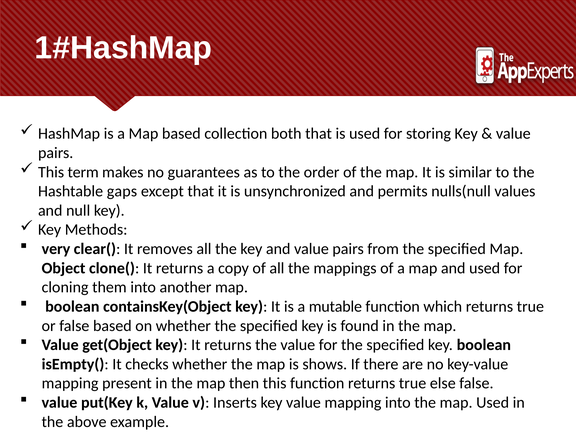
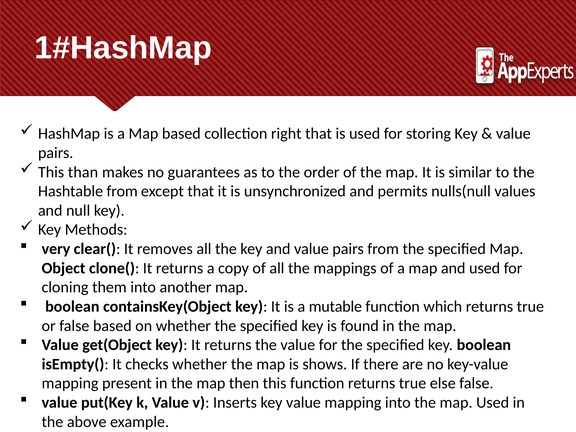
both: both -> right
term: term -> than
Hashtable gaps: gaps -> from
